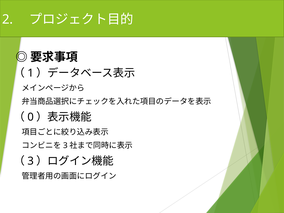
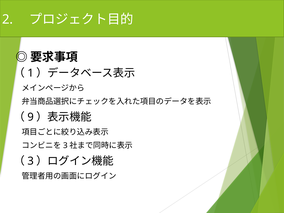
0: 0 -> 9
